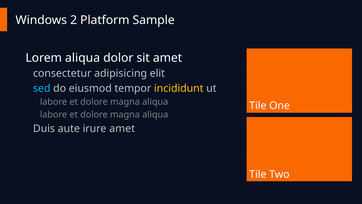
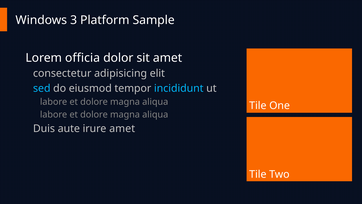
2: 2 -> 3
Lorem aliqua: aliqua -> officia
incididunt colour: yellow -> light blue
